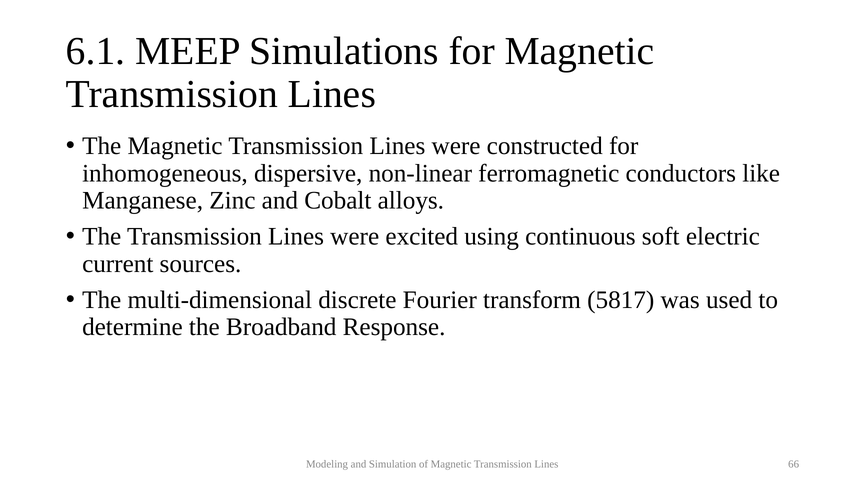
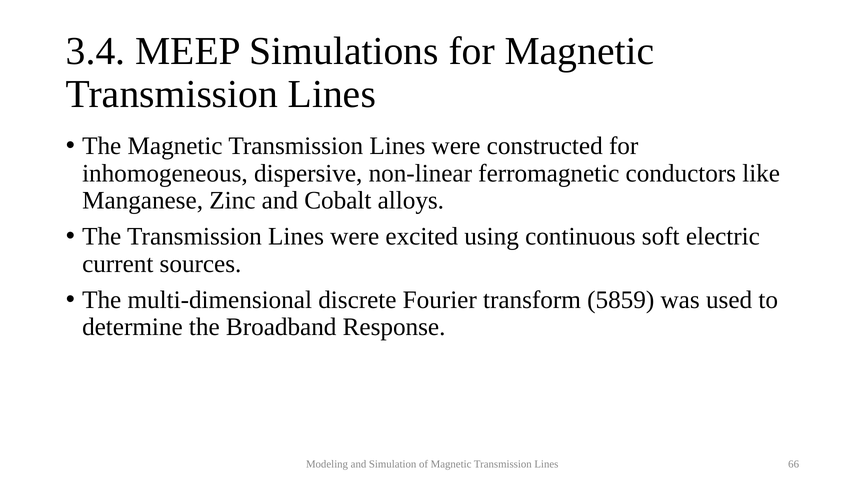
6.1: 6.1 -> 3.4
5817: 5817 -> 5859
